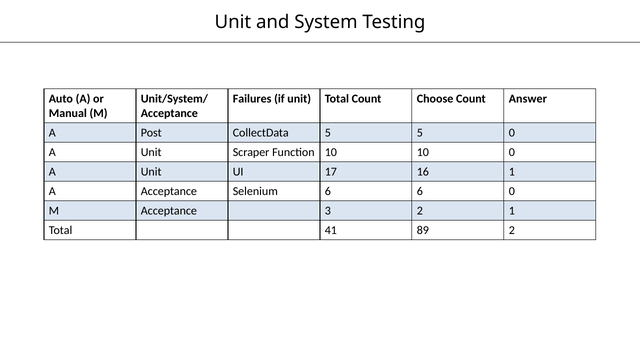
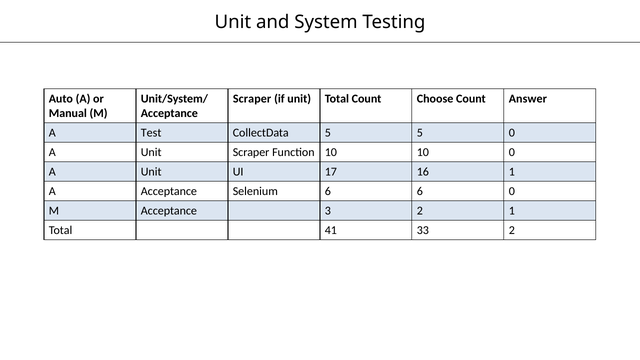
Failures at (252, 99): Failures -> Scraper
Post: Post -> Test
89: 89 -> 33
